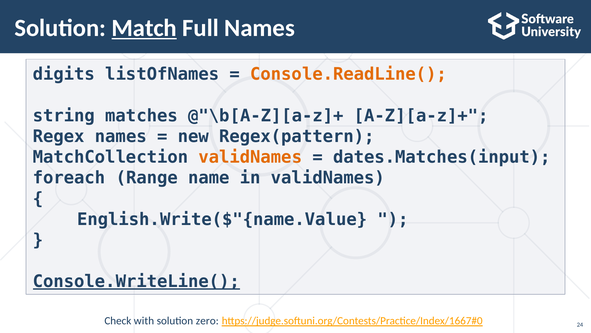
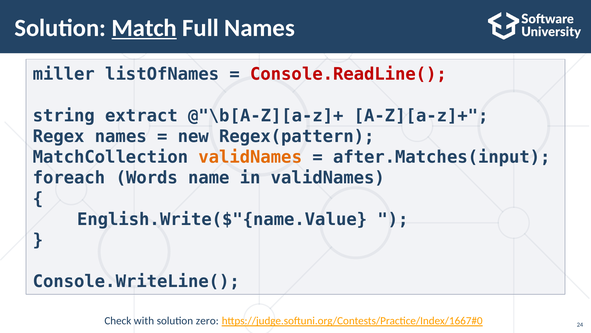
digits: digits -> miller
Console.ReadLine( colour: orange -> red
matches: matches -> extract
dates.Matches(input: dates.Matches(input -> after.Matches(input
Range: Range -> Words
Console.WriteLine( underline: present -> none
